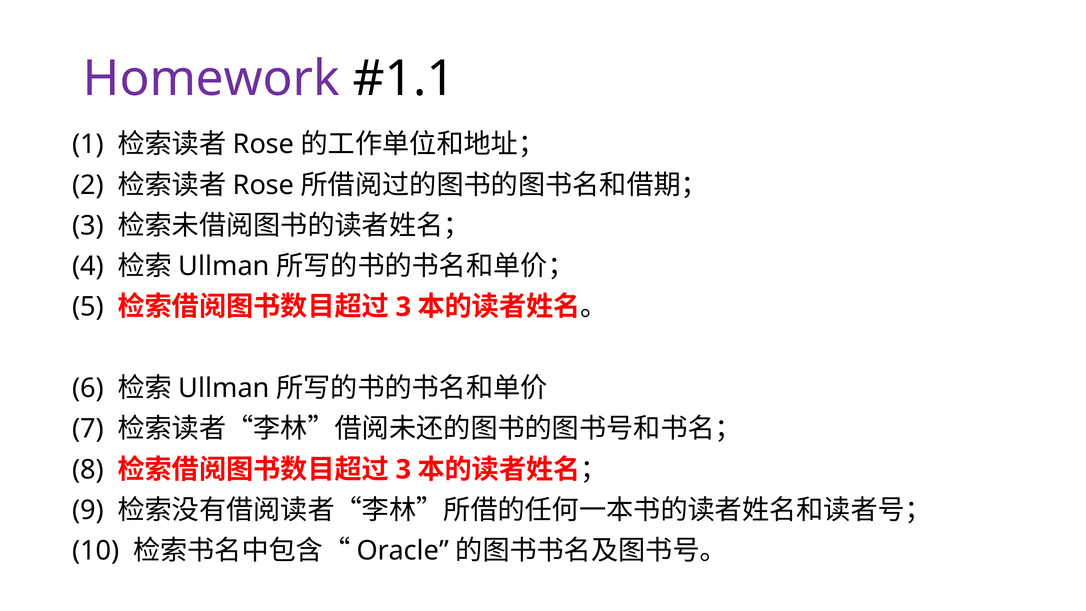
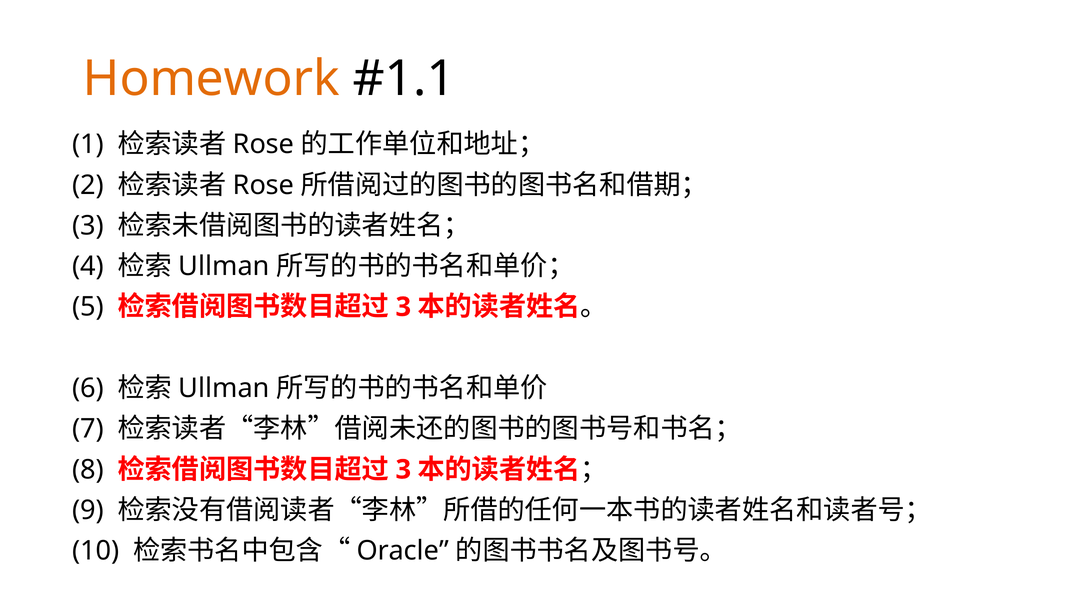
Homework colour: purple -> orange
